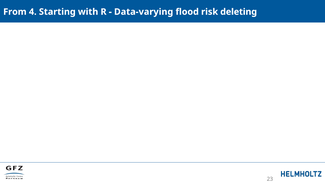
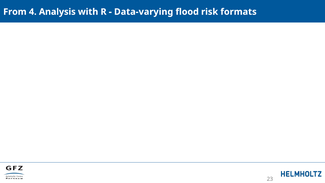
Starting: Starting -> Analysis
deleting: deleting -> formats
